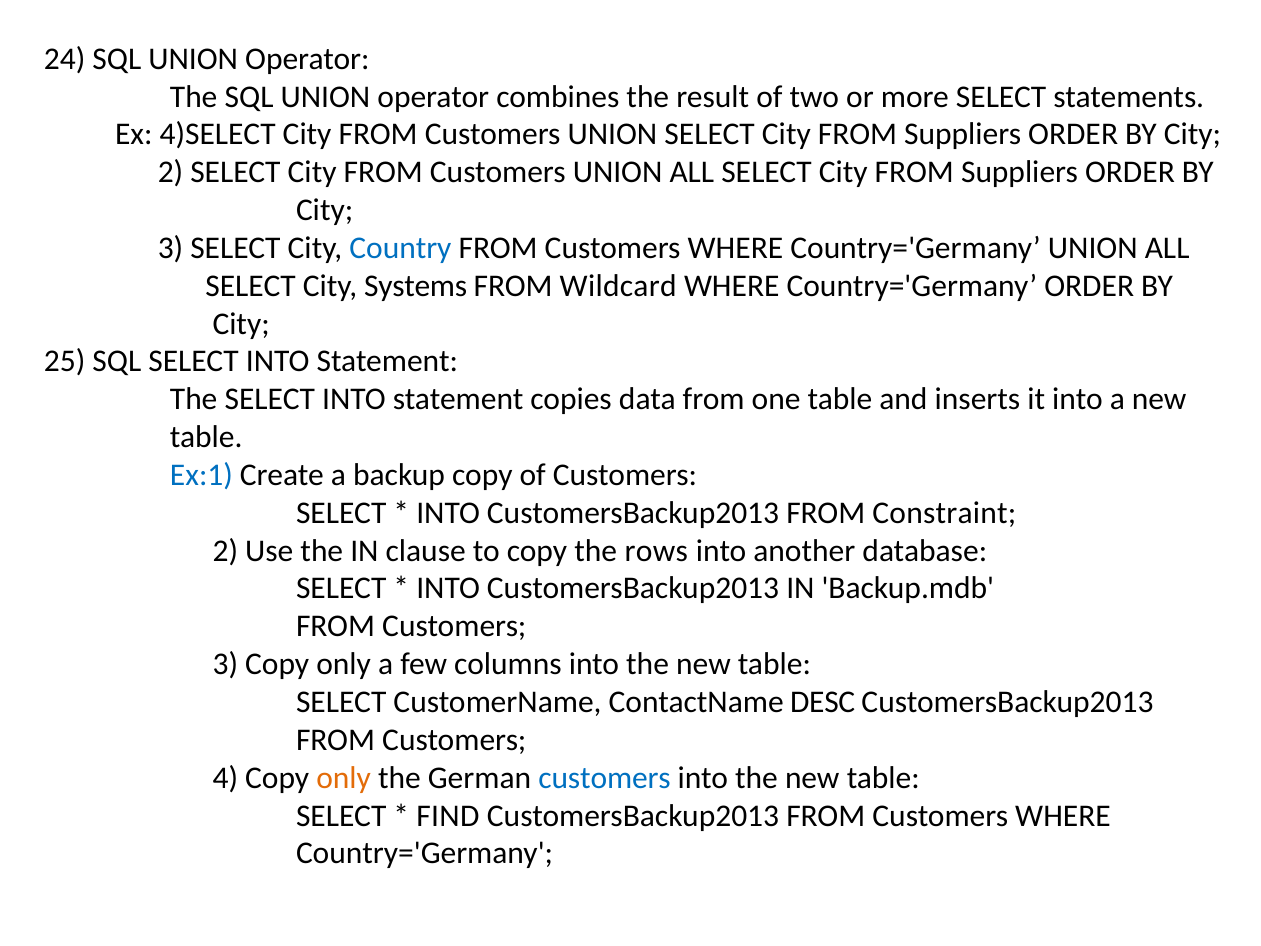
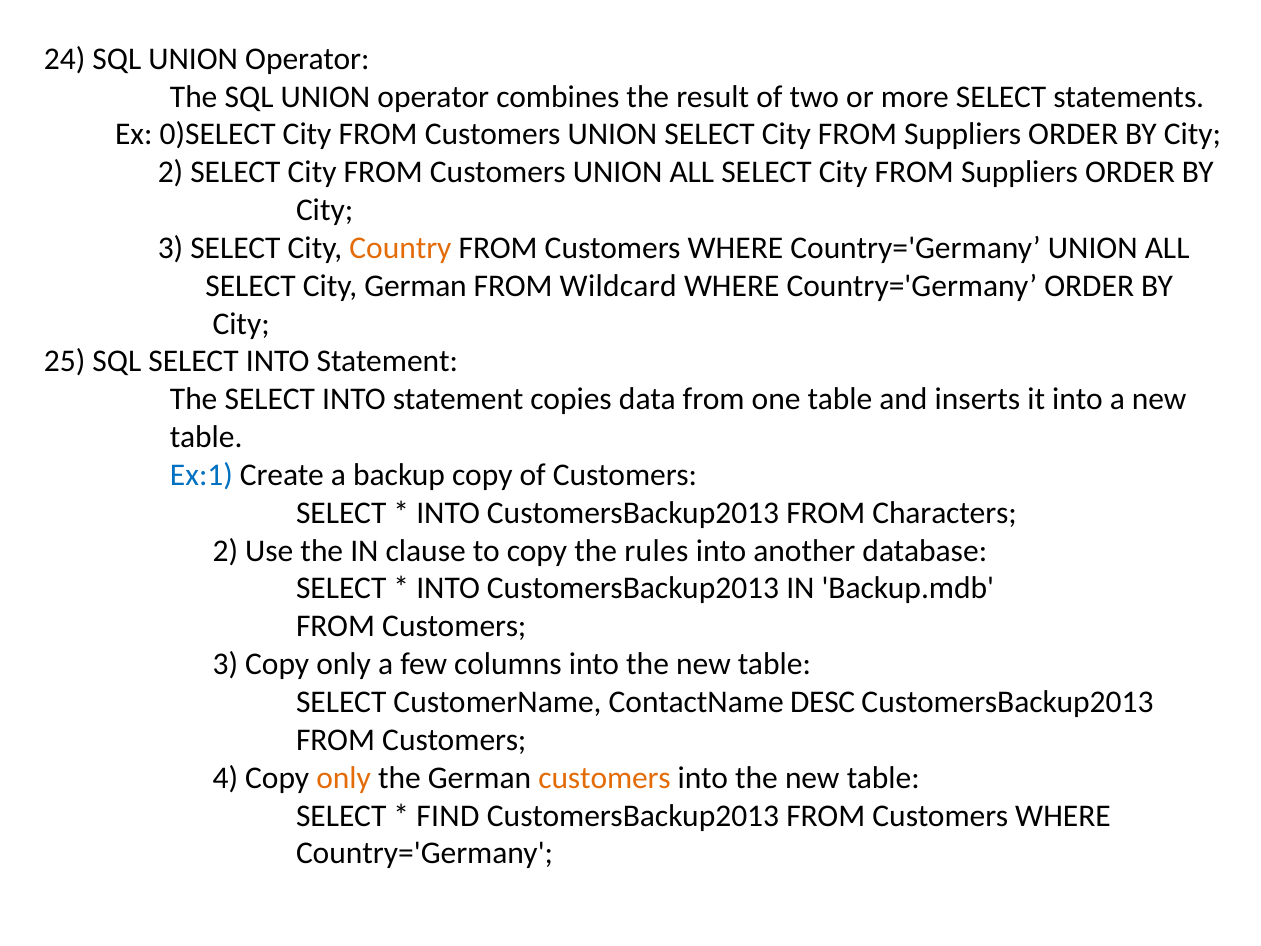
4)SELECT: 4)SELECT -> 0)SELECT
Country colour: blue -> orange
City Systems: Systems -> German
Constraint: Constraint -> Characters
rows: rows -> rules
customers at (605, 778) colour: blue -> orange
